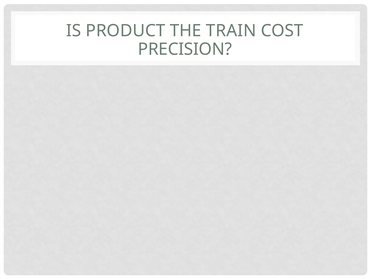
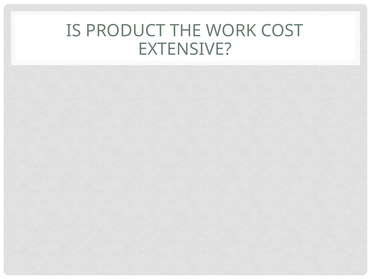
TRAIN: TRAIN -> WORK
PRECISION: PRECISION -> EXTENSIVE
